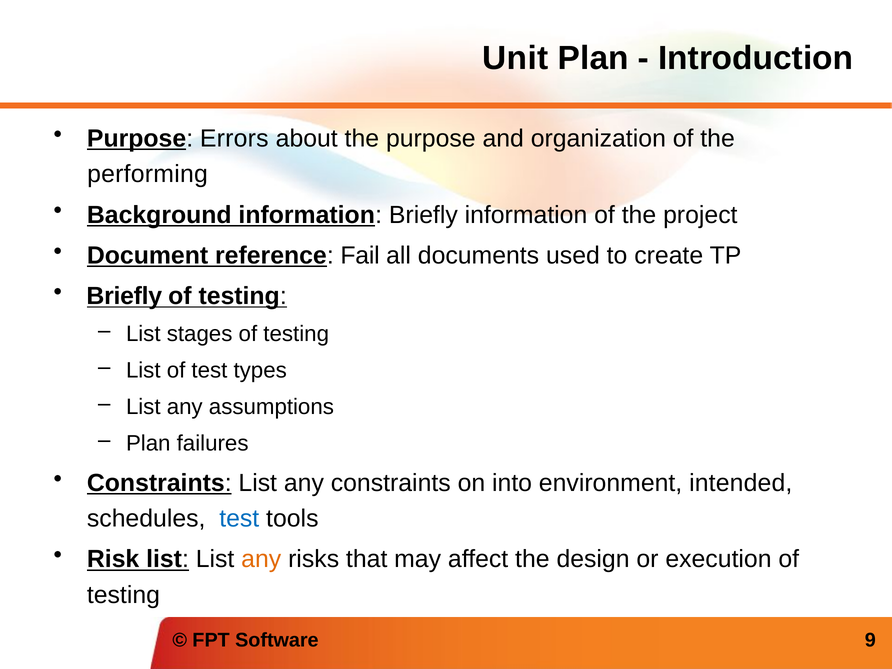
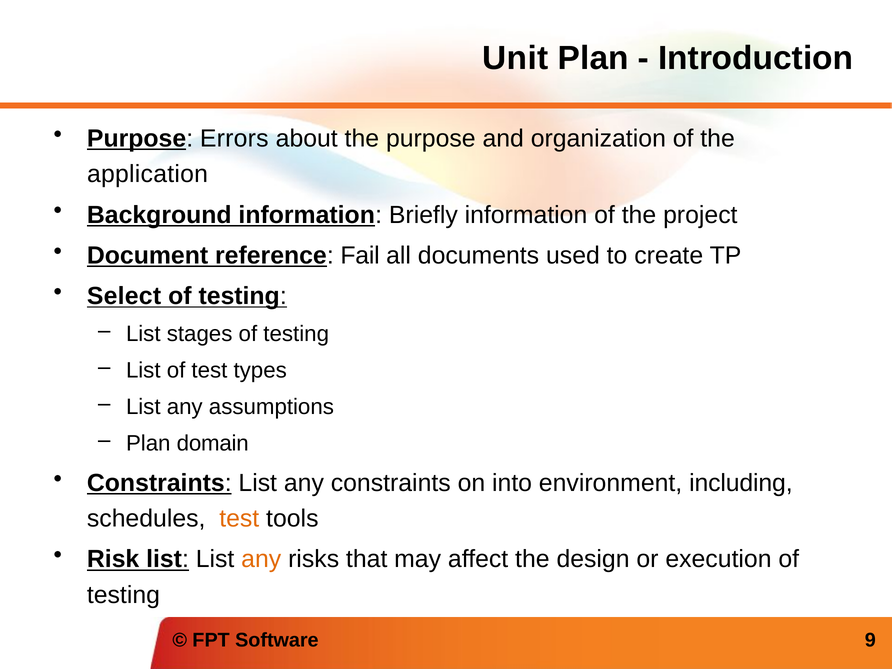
performing: performing -> application
Briefly at (124, 296): Briefly -> Select
failures: failures -> domain
intended: intended -> including
test at (239, 519) colour: blue -> orange
